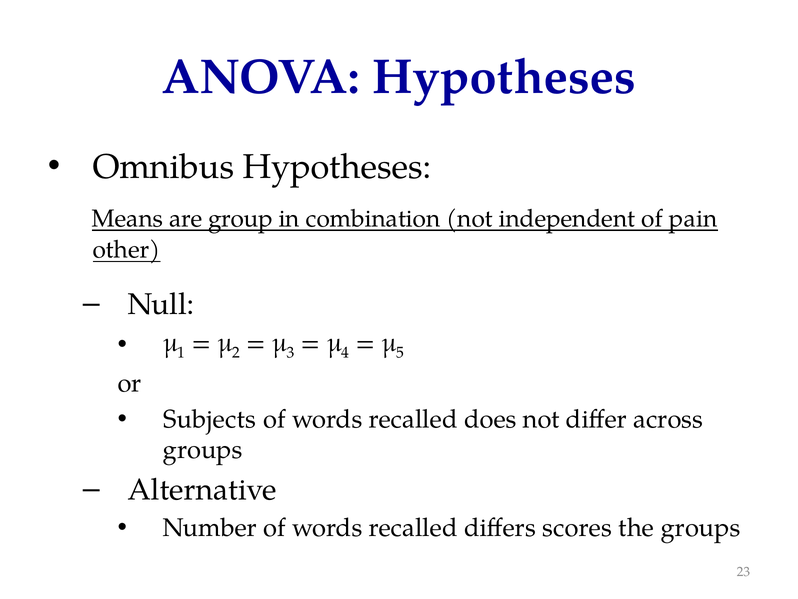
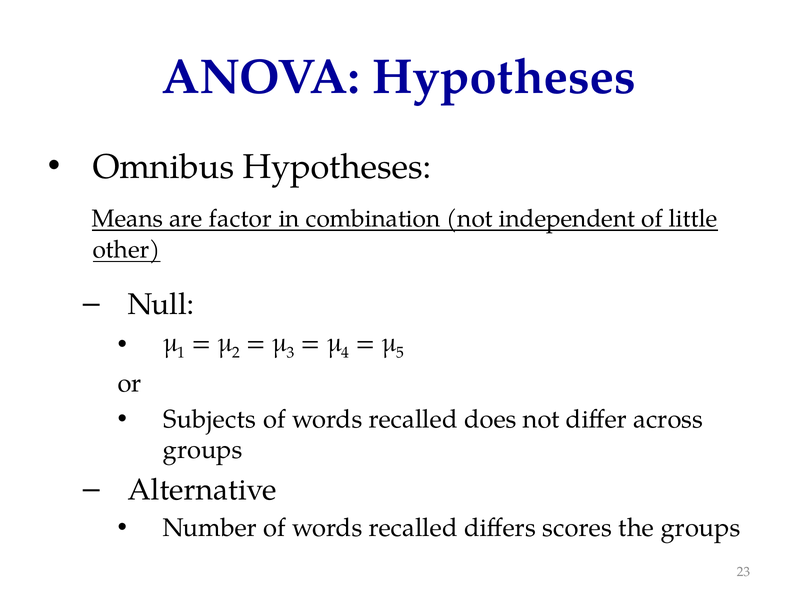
group: group -> factor
pain: pain -> little
